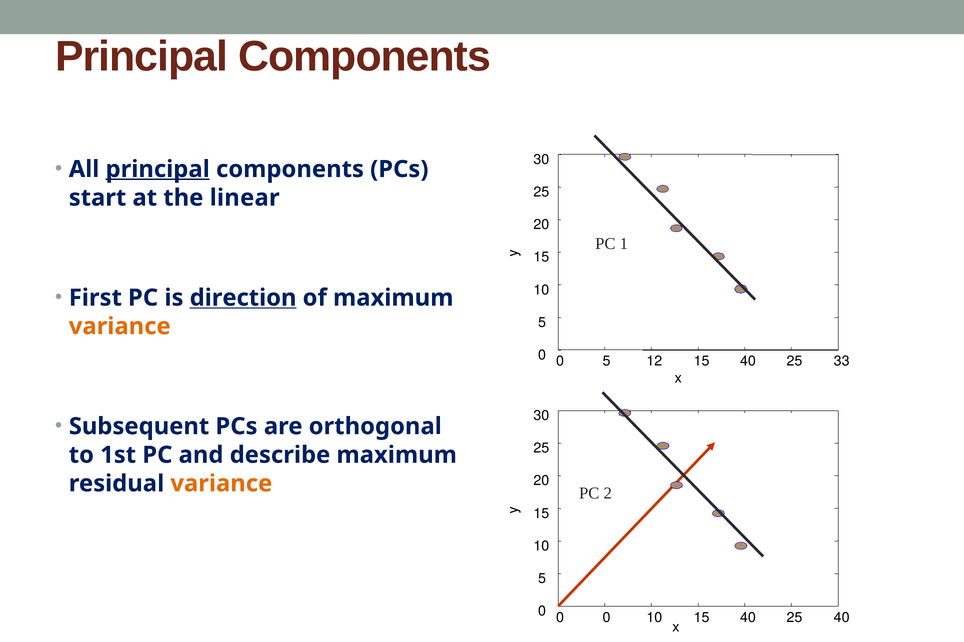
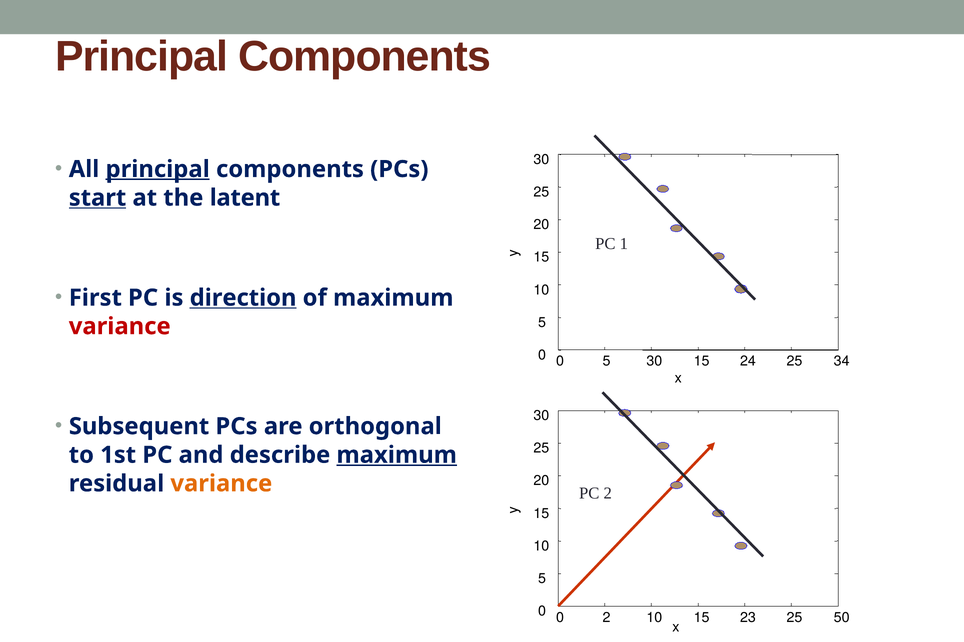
start underline: none -> present
linear: linear -> latent
variance at (120, 327) colour: orange -> red
5 12: 12 -> 30
40 at (748, 362): 40 -> 24
33: 33 -> 34
maximum at (397, 455) underline: none -> present
0 0: 0 -> 2
10 15 40: 40 -> 23
25 40: 40 -> 50
